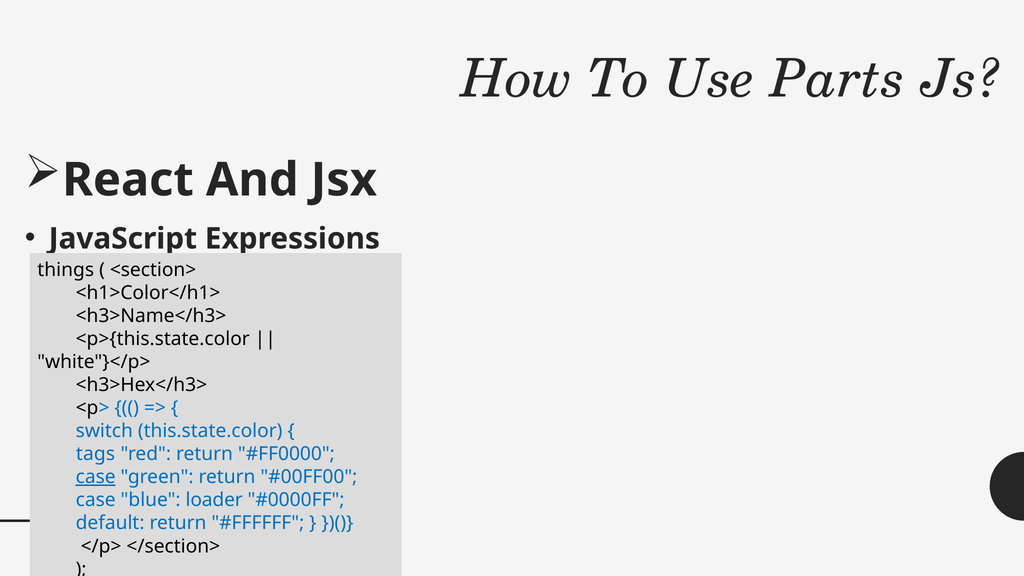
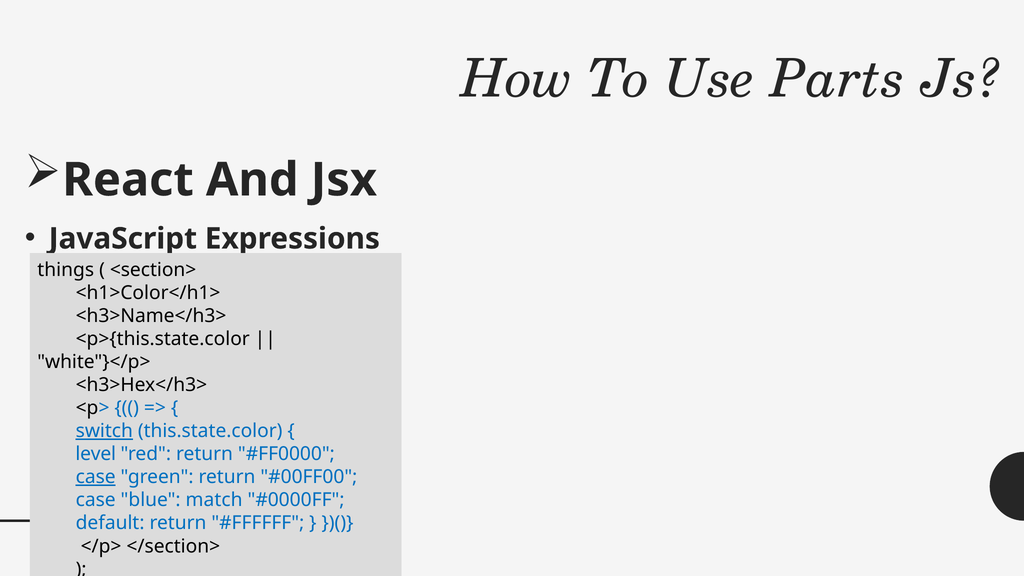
switch underline: none -> present
tags: tags -> level
loader: loader -> match
